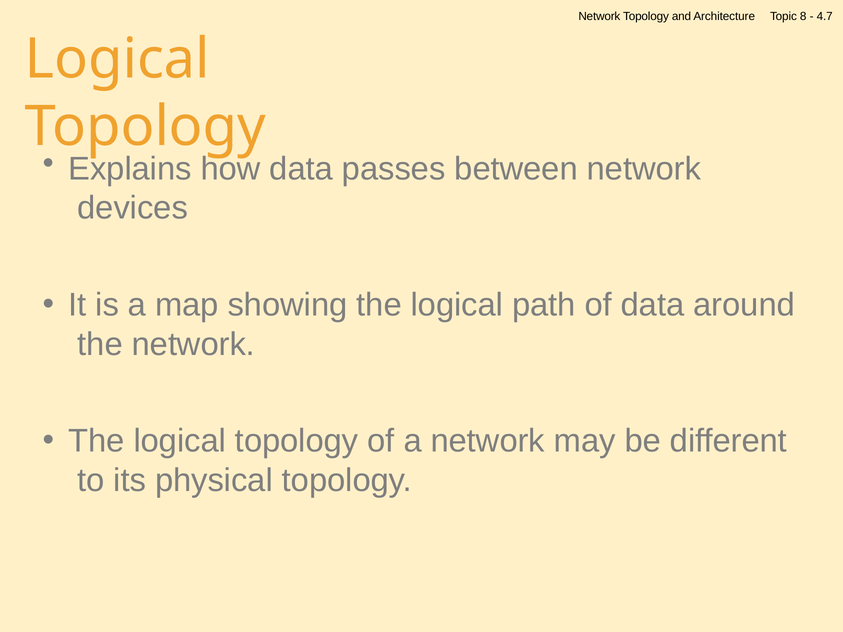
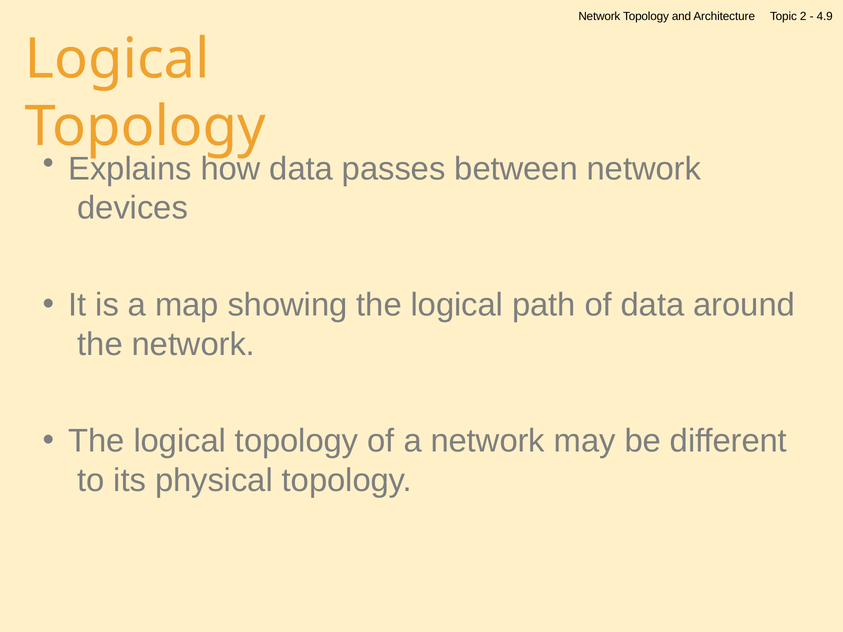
8: 8 -> 2
4.7: 4.7 -> 4.9
